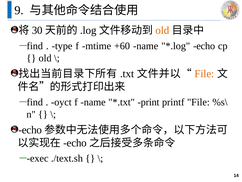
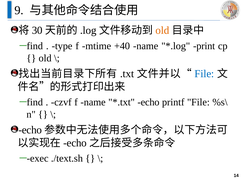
+60: +60 -> +40
echo at (204, 46): echo -> print
File at (204, 74) colour: orange -> blue
oyct: oyct -> czvf
print at (148, 102): print -> echo
